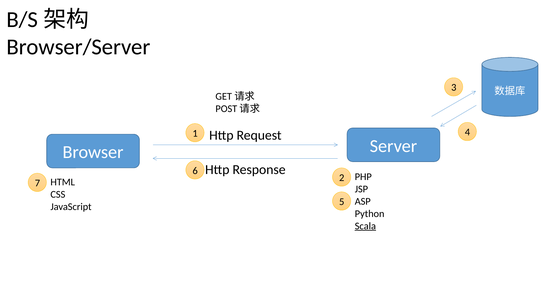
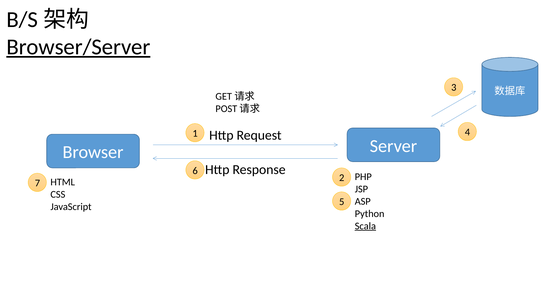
Browser/Server underline: none -> present
